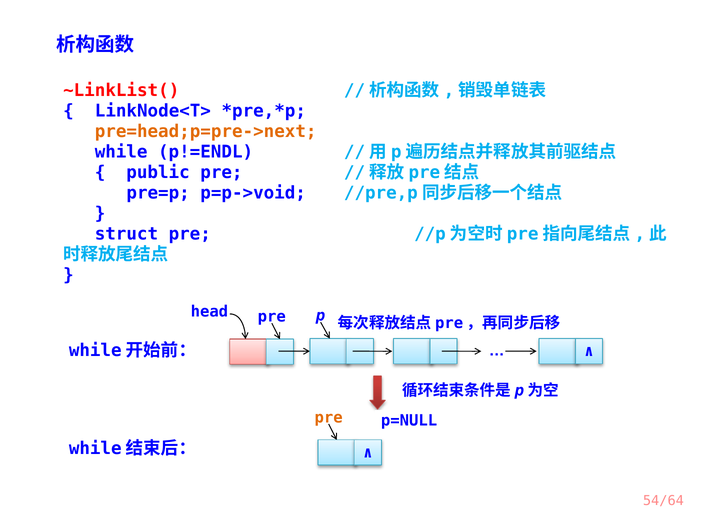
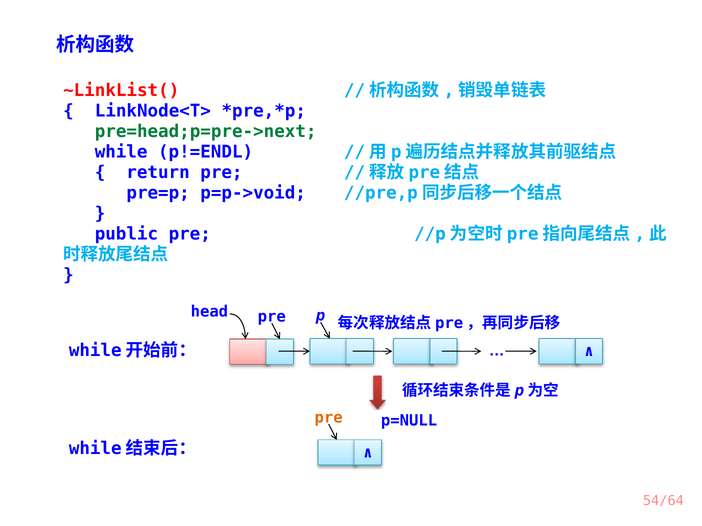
pre=head;p=pre->next colour: orange -> green
public: public -> return
struct: struct -> public
